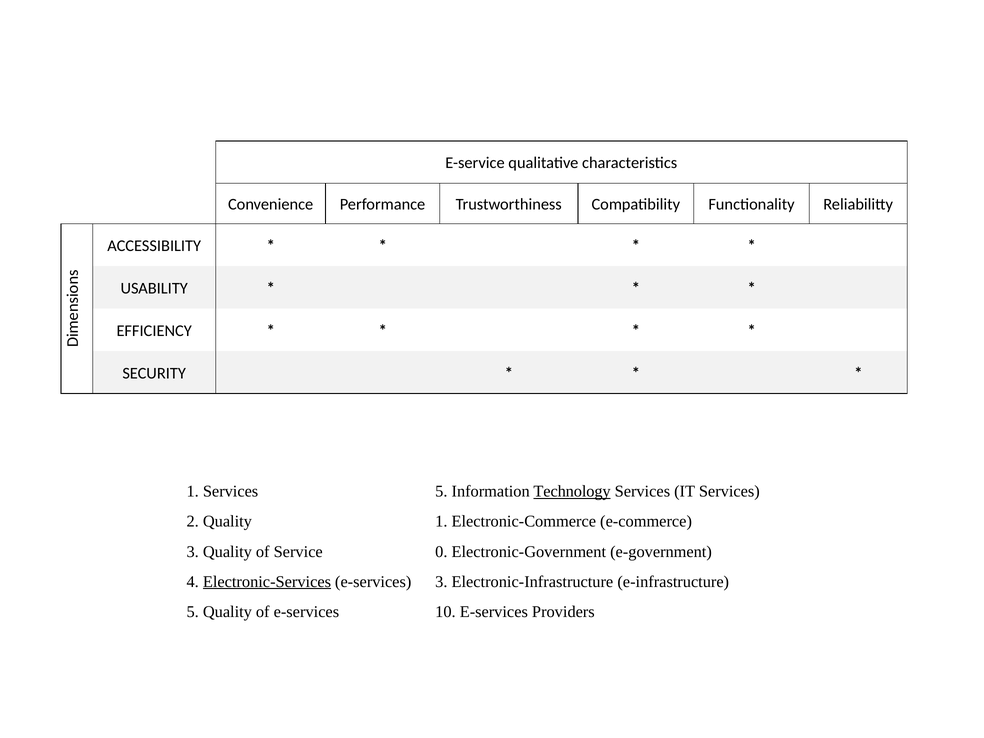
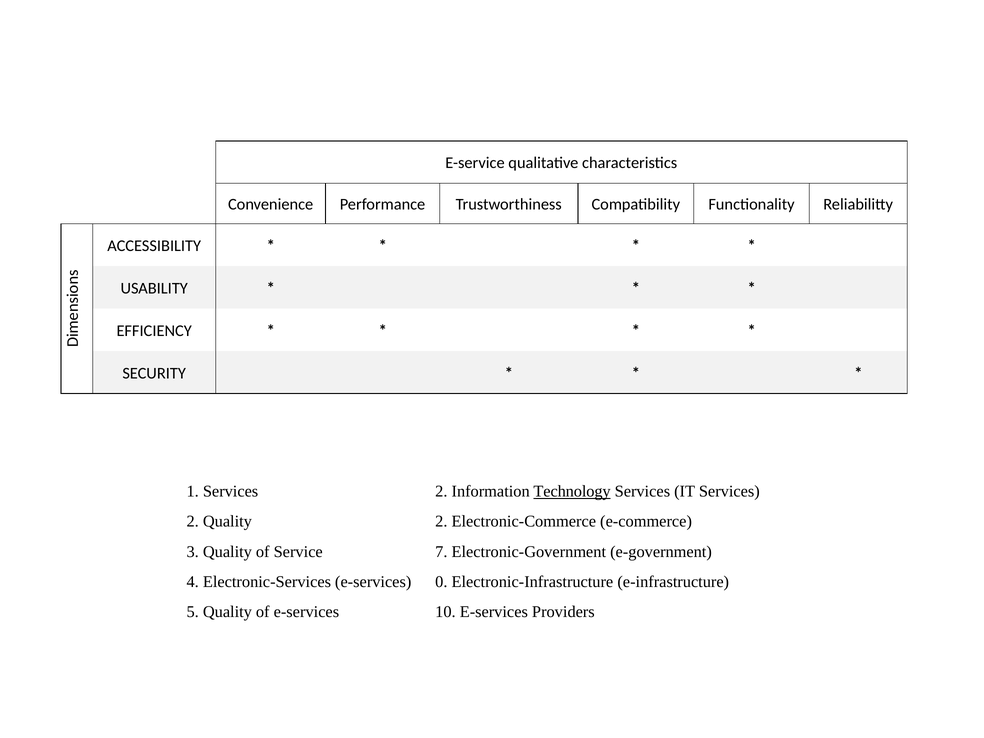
1 Services 5: 5 -> 2
Quality 1: 1 -> 2
0: 0 -> 7
Electronic-Services underline: present -> none
e-services 3: 3 -> 0
